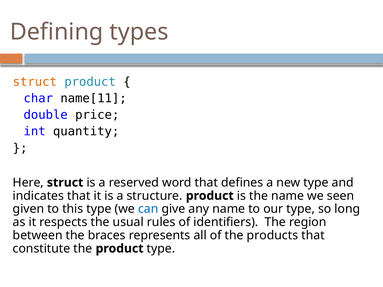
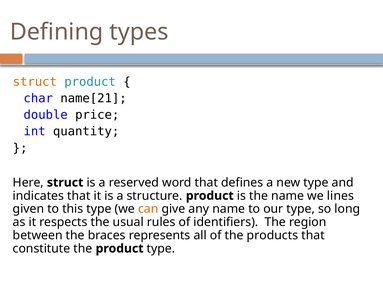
name[11: name[11 -> name[21
seen: seen -> lines
can colour: blue -> orange
